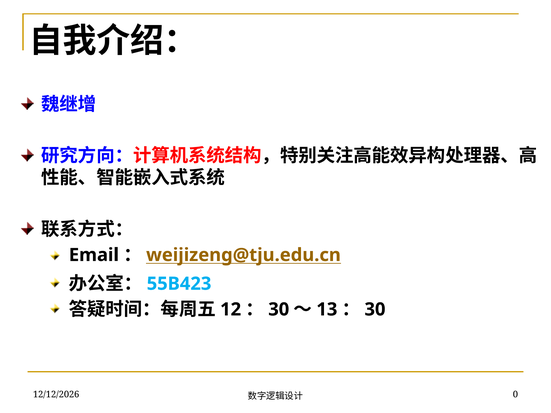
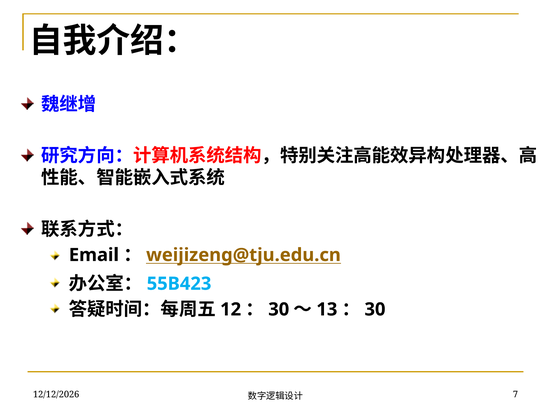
0: 0 -> 7
